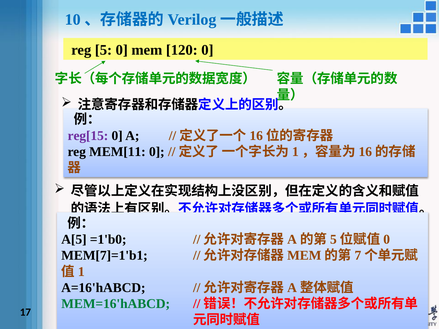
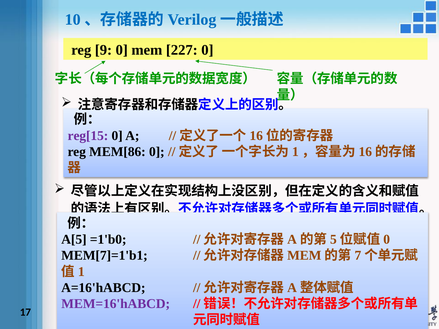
5: 5 -> 9
120: 120 -> 227
MEM[11: MEM[11 -> MEM[86
MEM=16'hABCD colour: green -> purple
